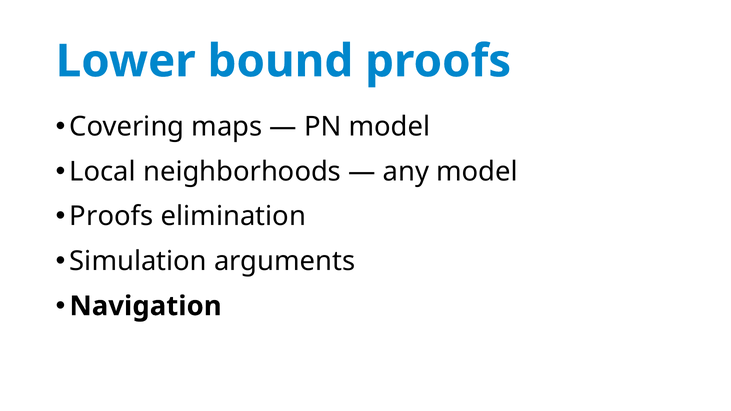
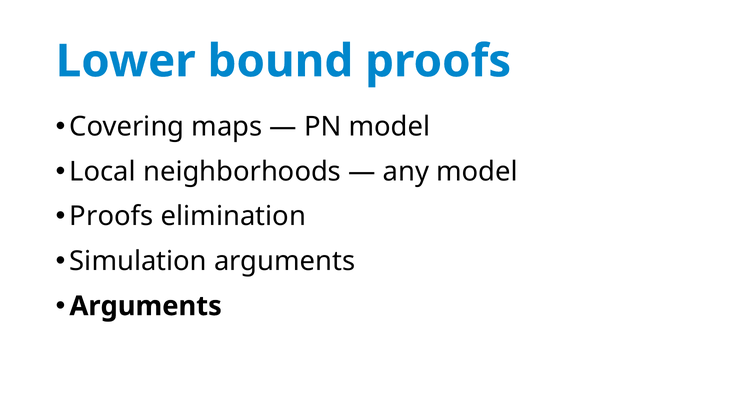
Navigation at (146, 306): Navigation -> Arguments
